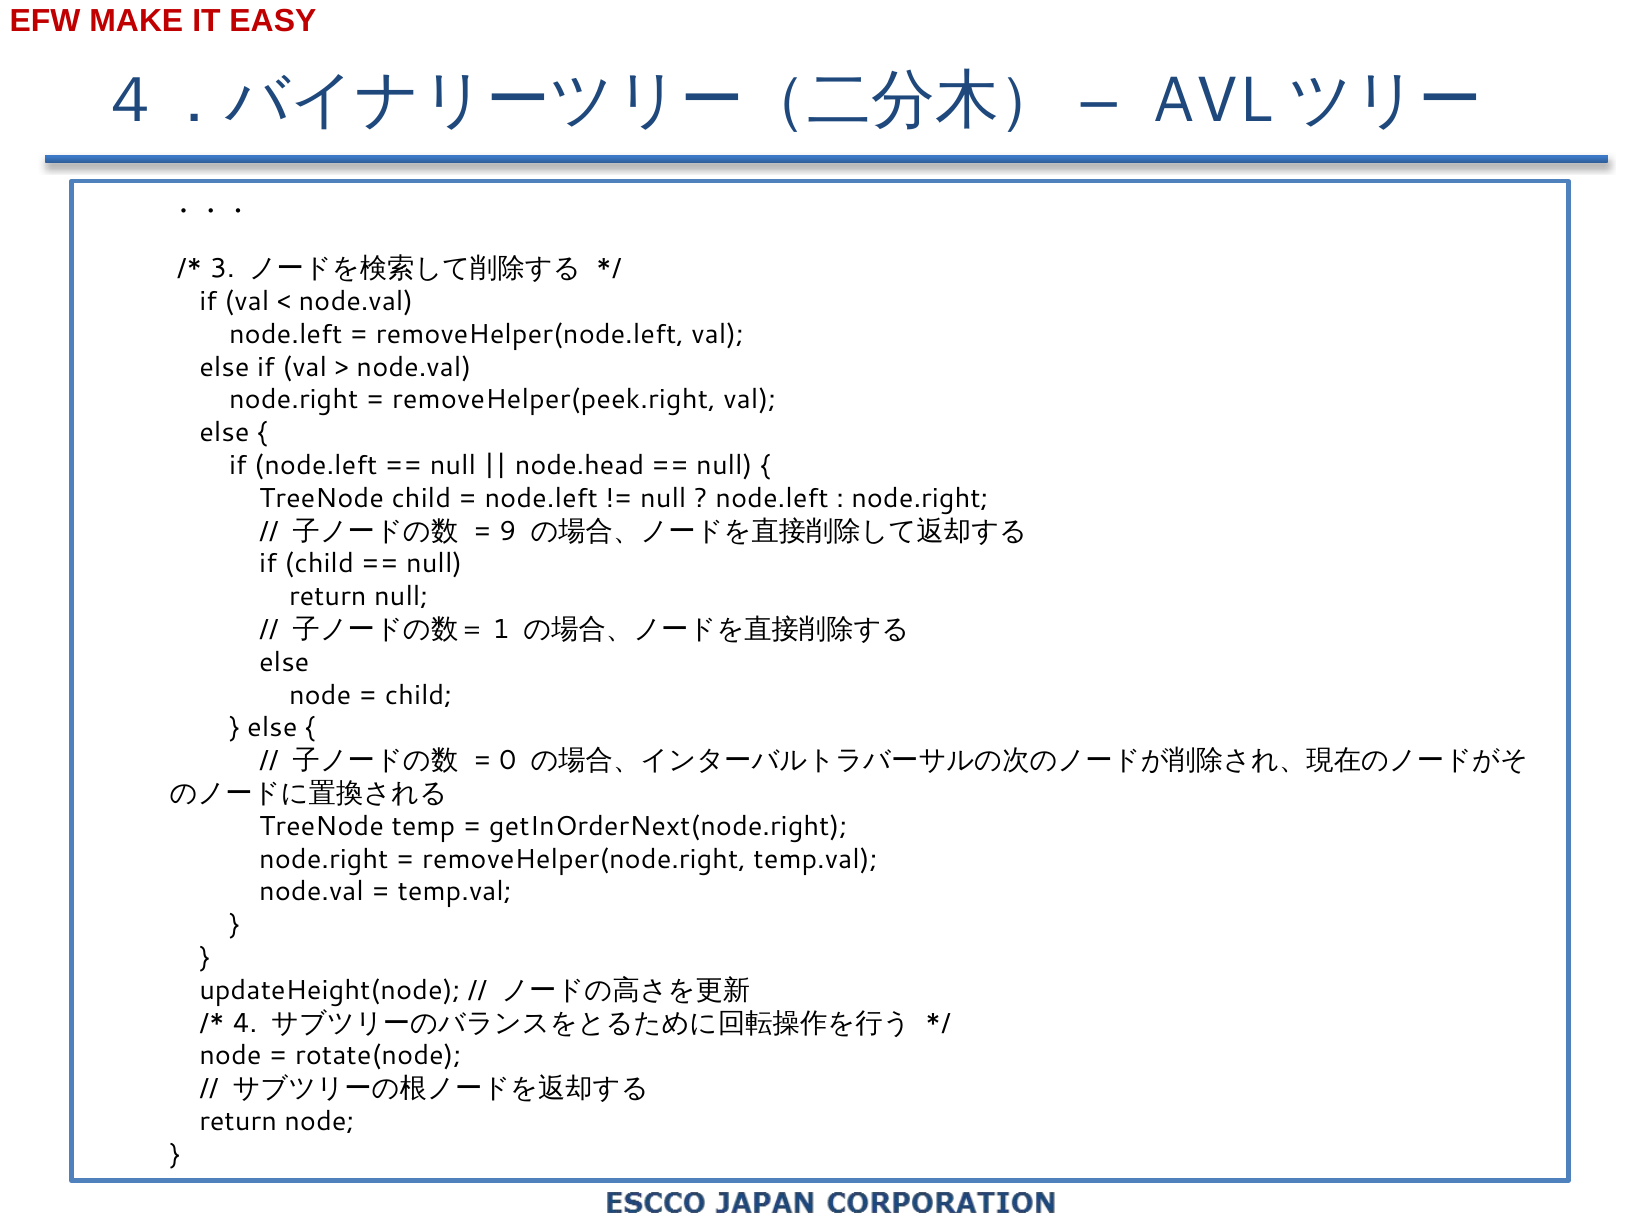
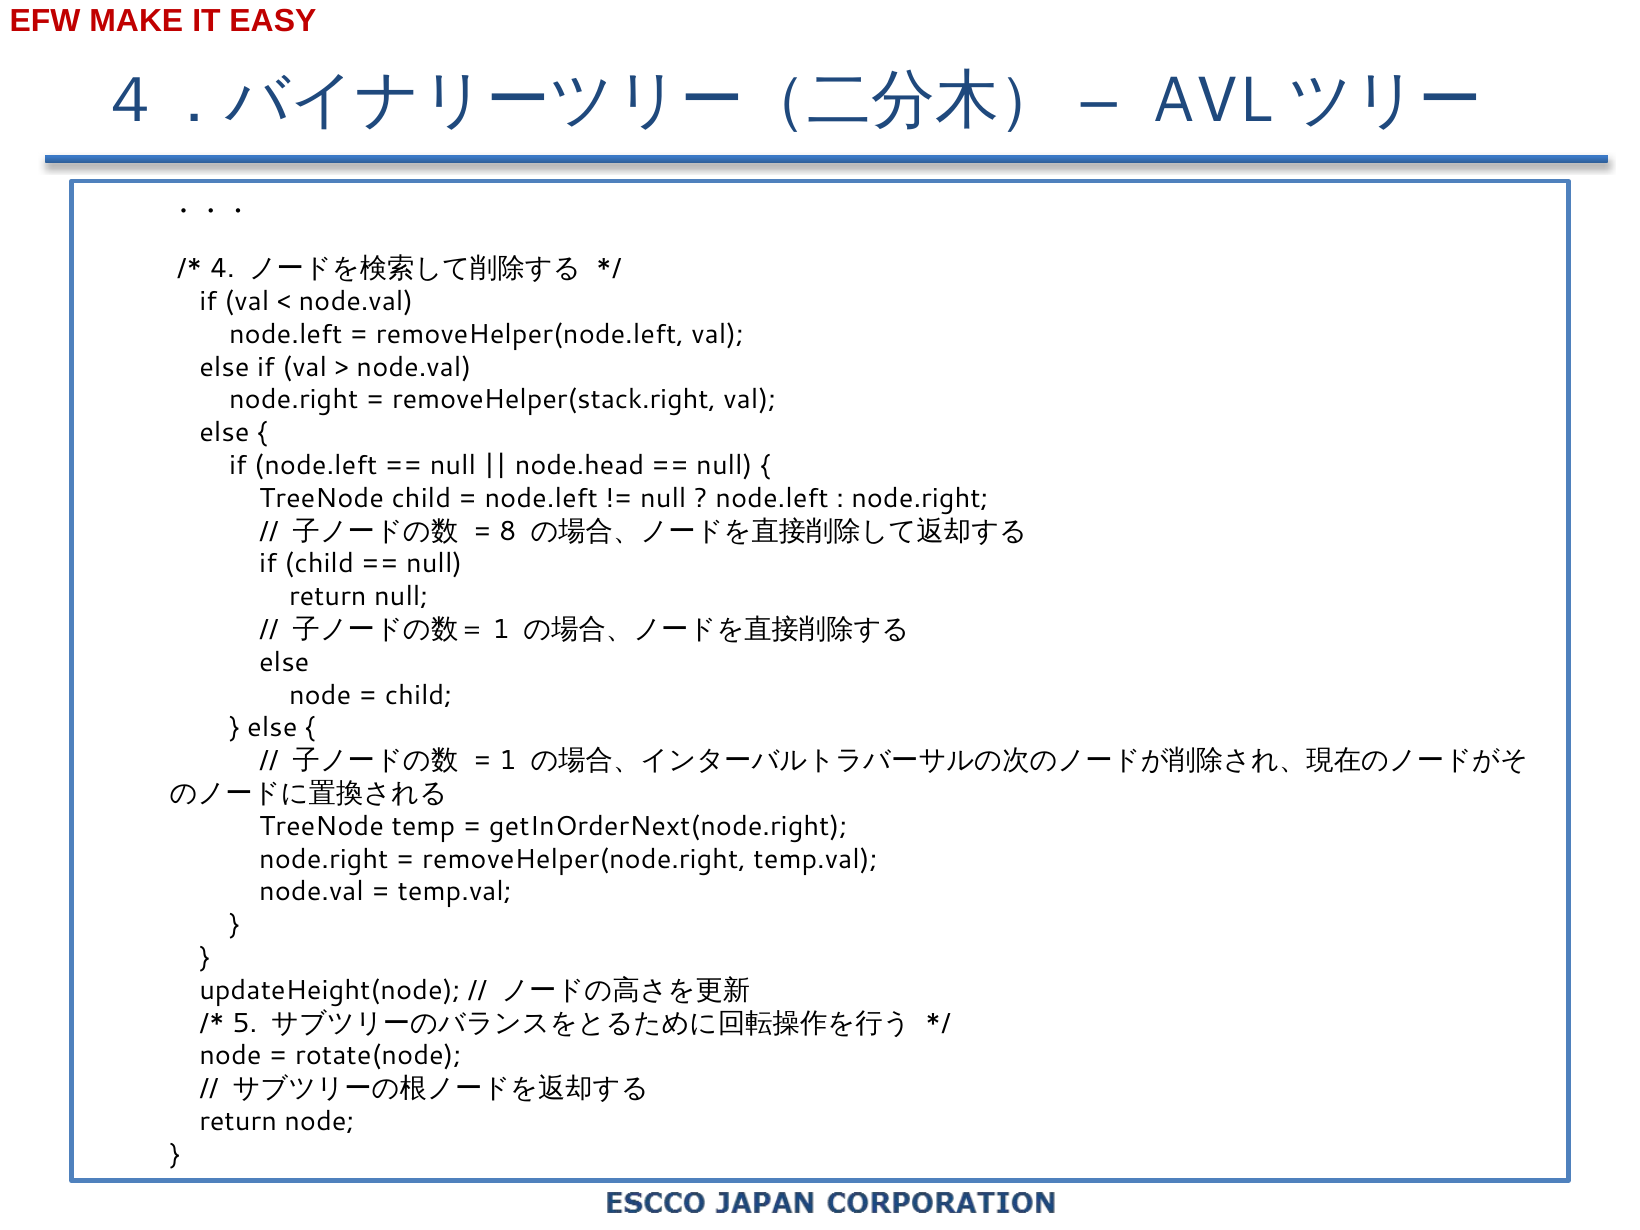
3: 3 -> 4
removeHelper(peek.right: removeHelper(peek.right -> removeHelper(stack.right
9: 9 -> 8
0: 0 -> 1
4: 4 -> 5
